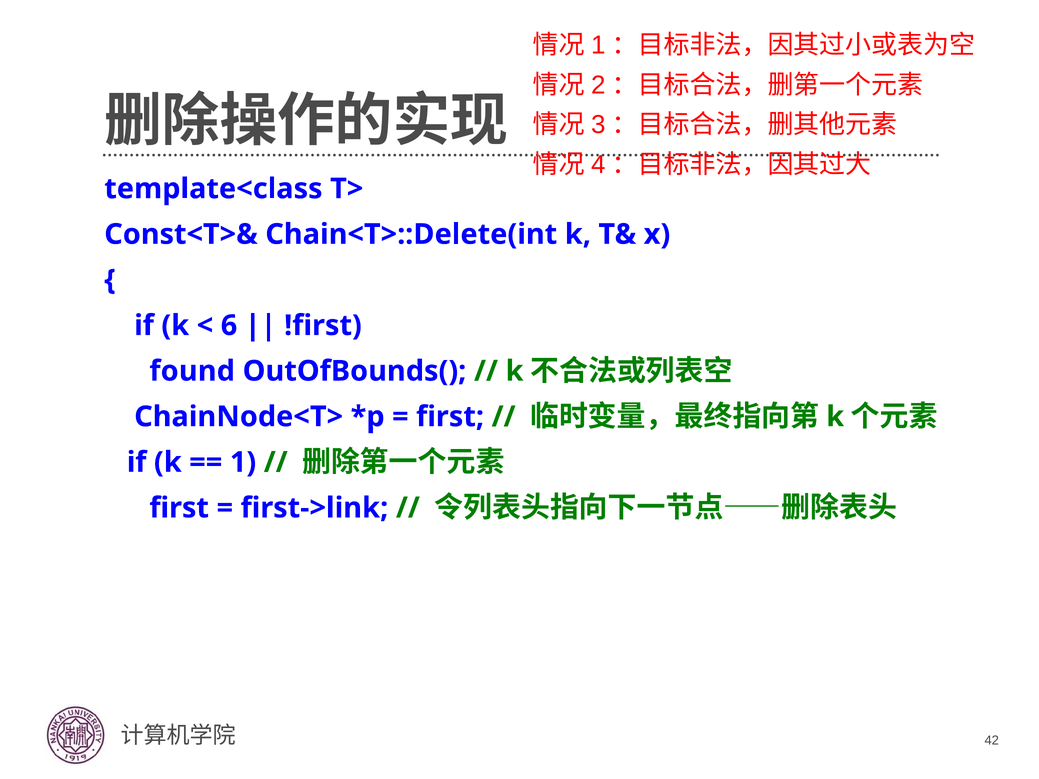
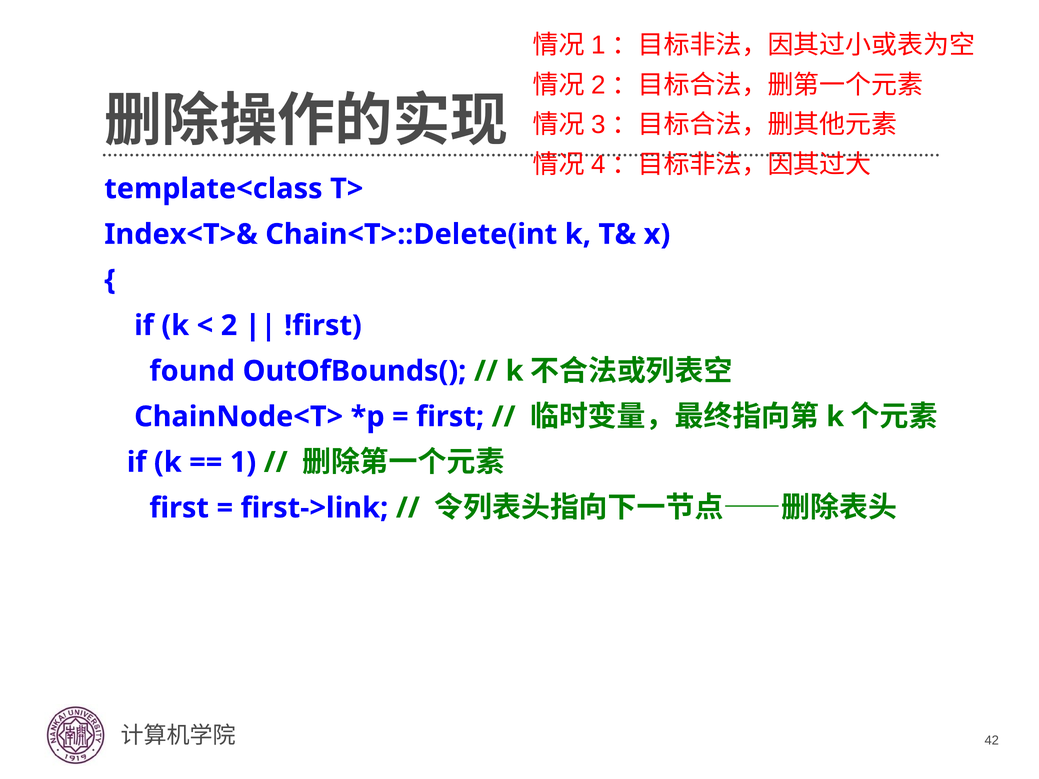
Const<T>&: Const<T>& -> Index<T>&
6: 6 -> 2
